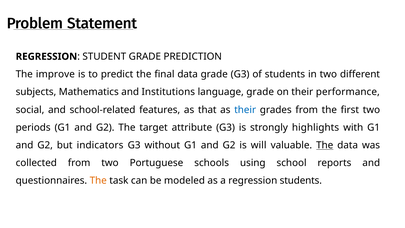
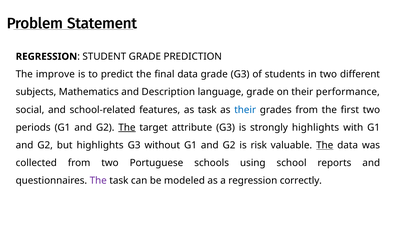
Institutions: Institutions -> Description
as that: that -> task
The at (127, 127) underline: none -> present
but indicators: indicators -> highlights
will: will -> risk
The at (98, 181) colour: orange -> purple
regression students: students -> correctly
